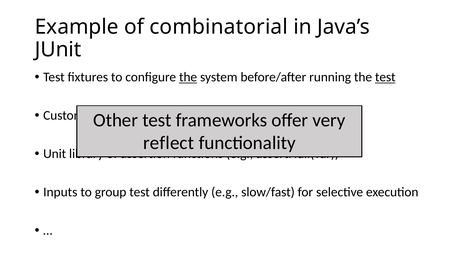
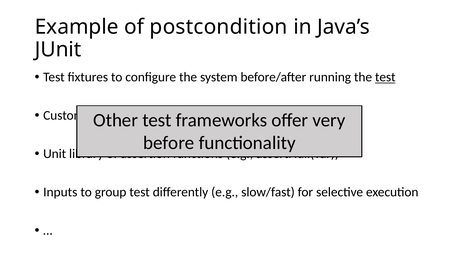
combinatorial: combinatorial -> postcondition
the at (188, 77) underline: present -> none
reflect: reflect -> before
